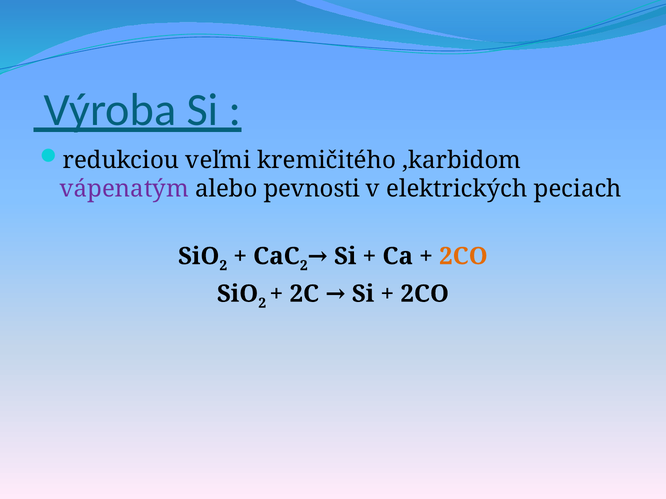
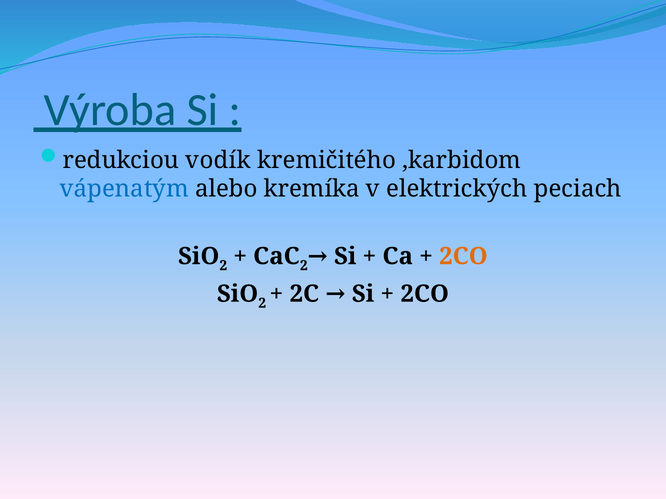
veľmi: veľmi -> vodík
vápenatým colour: purple -> blue
pevnosti: pevnosti -> kremíka
